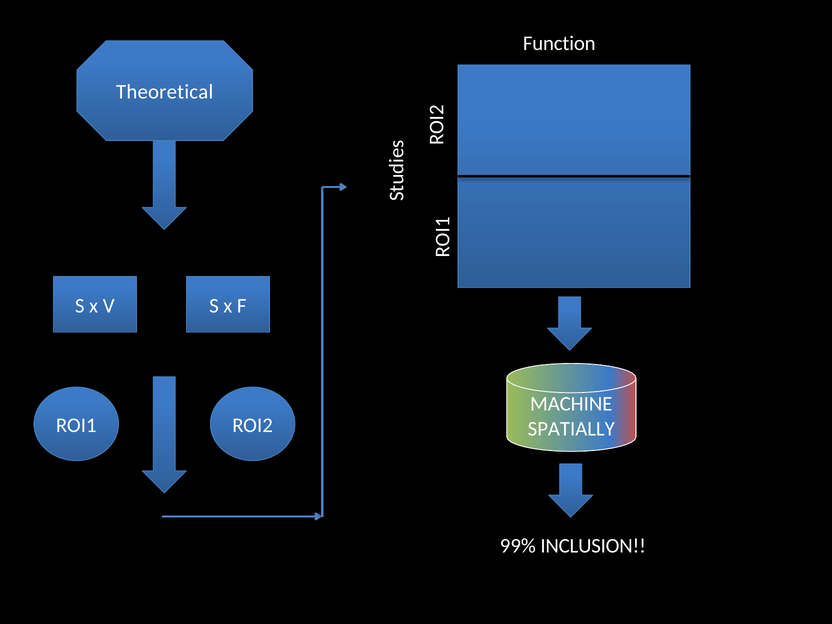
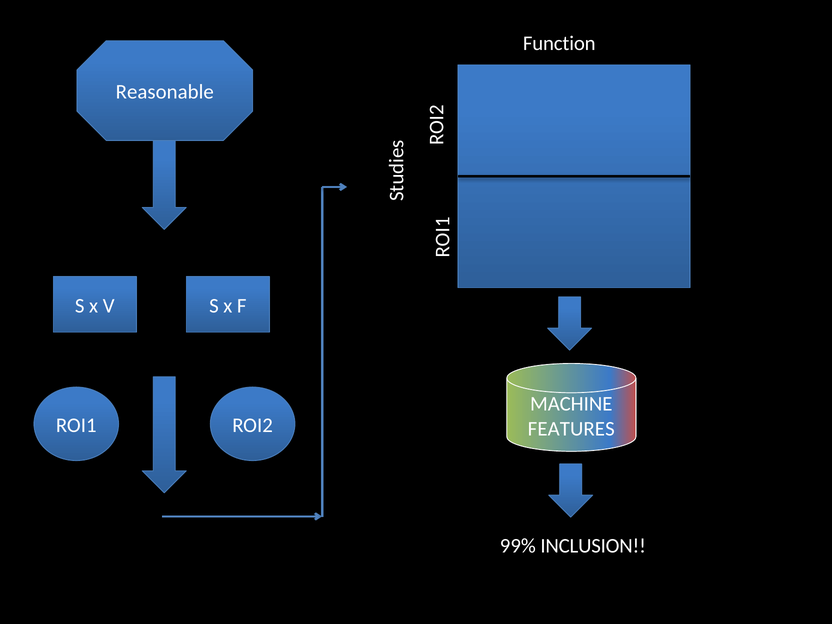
Theoretical: Theoretical -> Reasonable
SPATIALLY: SPATIALLY -> FEATURES
